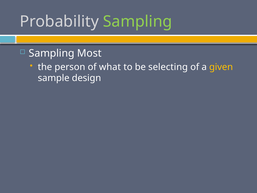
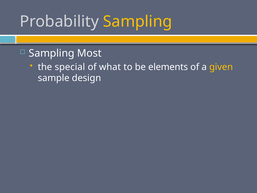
Sampling at (138, 21) colour: light green -> yellow
person: person -> special
selecting: selecting -> elements
